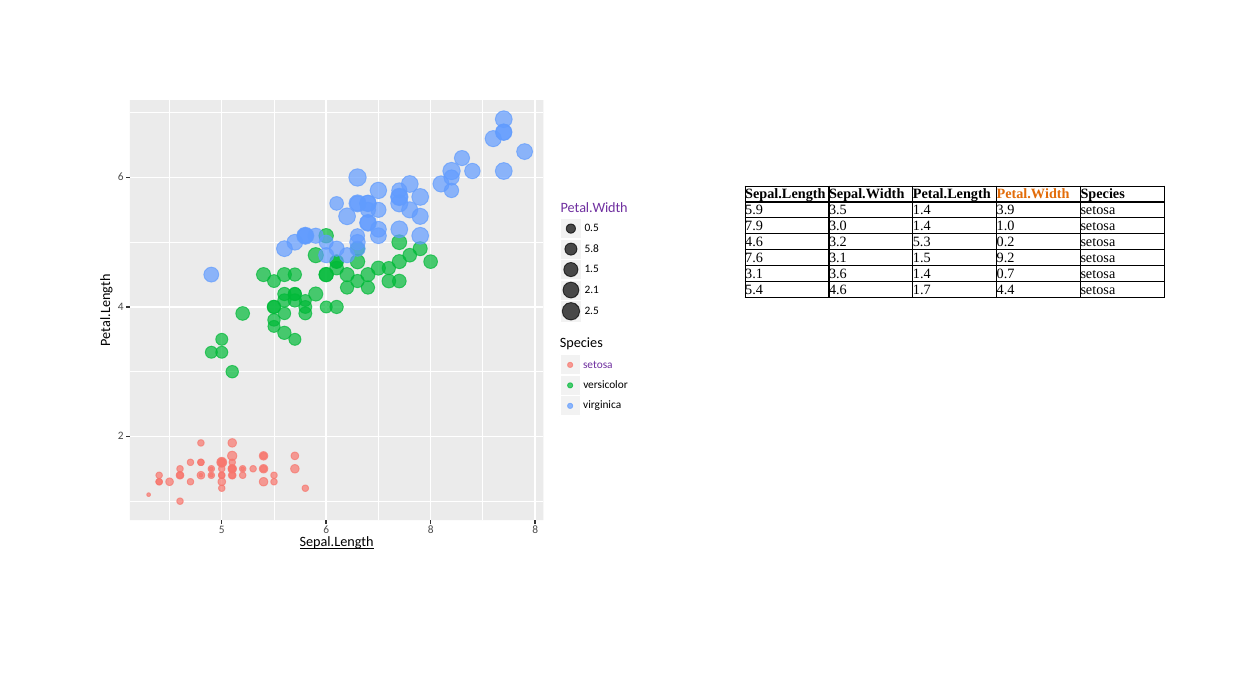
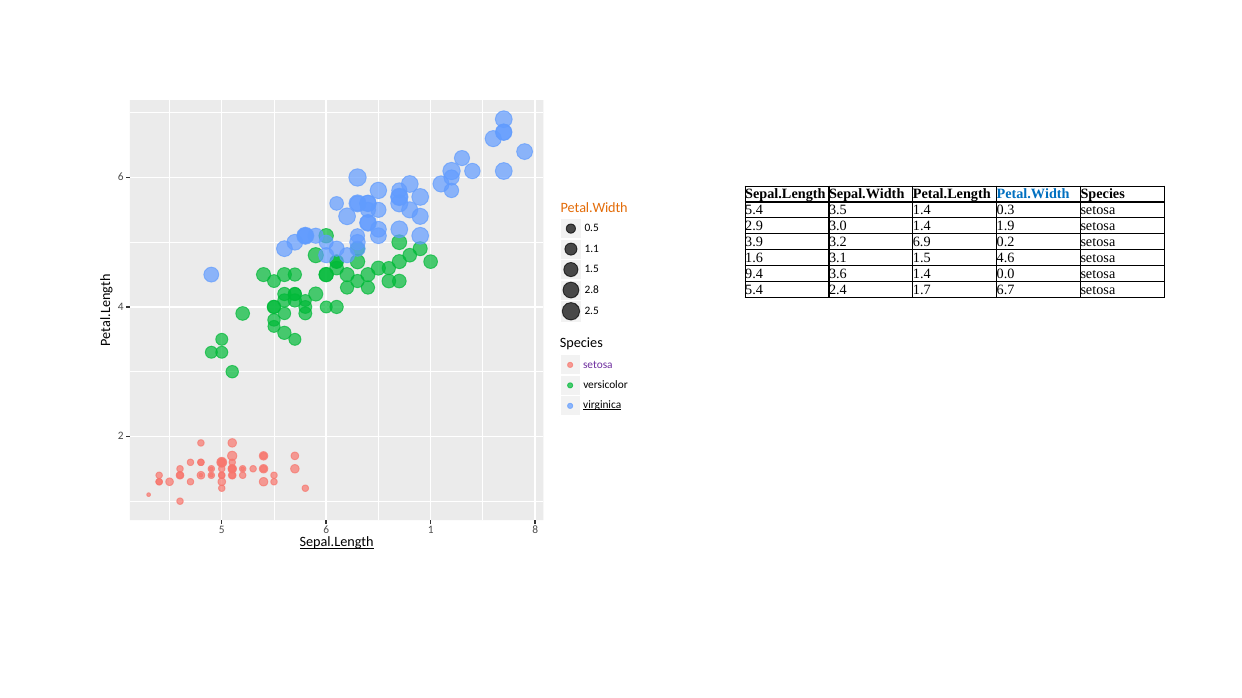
Petal.Width at (1033, 194) colour: orange -> blue
Petal.Width at (594, 208) colour: purple -> orange
5.9 at (754, 210): 5.9 -> 5.4
3.9: 3.9 -> 0.3
7.9: 7.9 -> 2.9
1.0: 1.0 -> 1.9
4.6 at (754, 242): 4.6 -> 3.9
5.3: 5.3 -> 6.9
5.8: 5.8 -> 1.1
7.6: 7.6 -> 1.6
9.2: 9.2 -> 4.6
3.1 at (754, 274): 3.1 -> 9.4
0.7: 0.7 -> 0.0
5.4 4.6: 4.6 -> 2.4
4.4: 4.4 -> 6.7
2.1: 2.1 -> 2.8
virginica underline: none -> present
6 8: 8 -> 1
